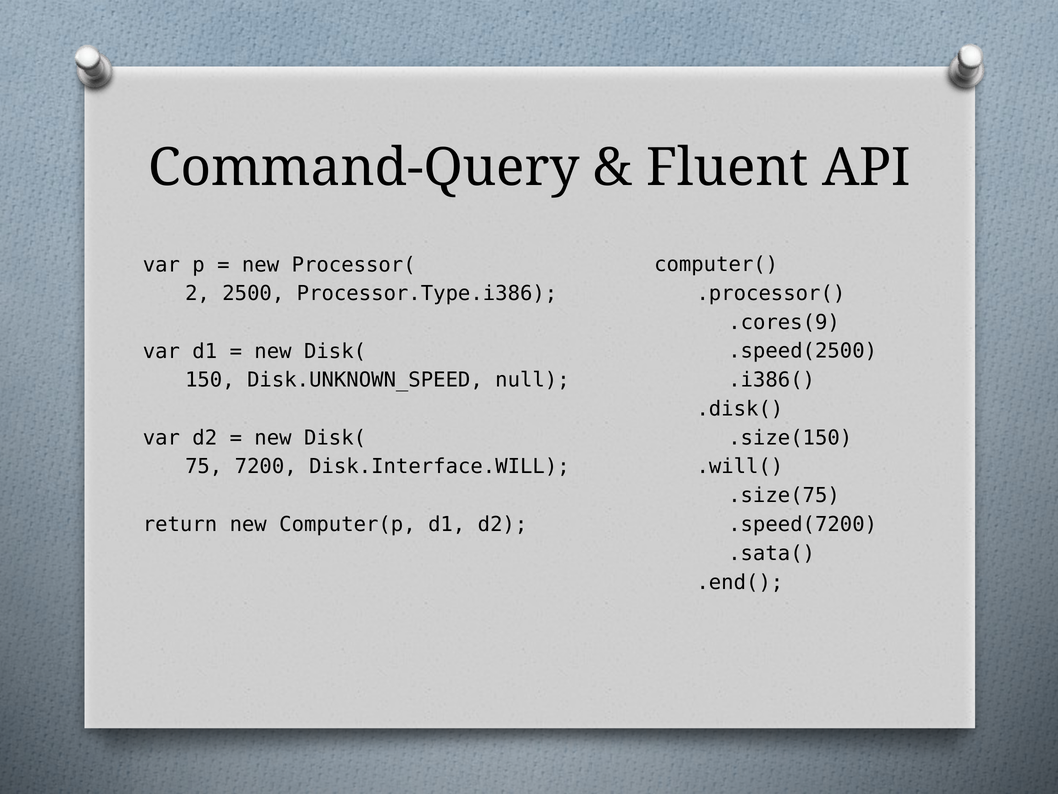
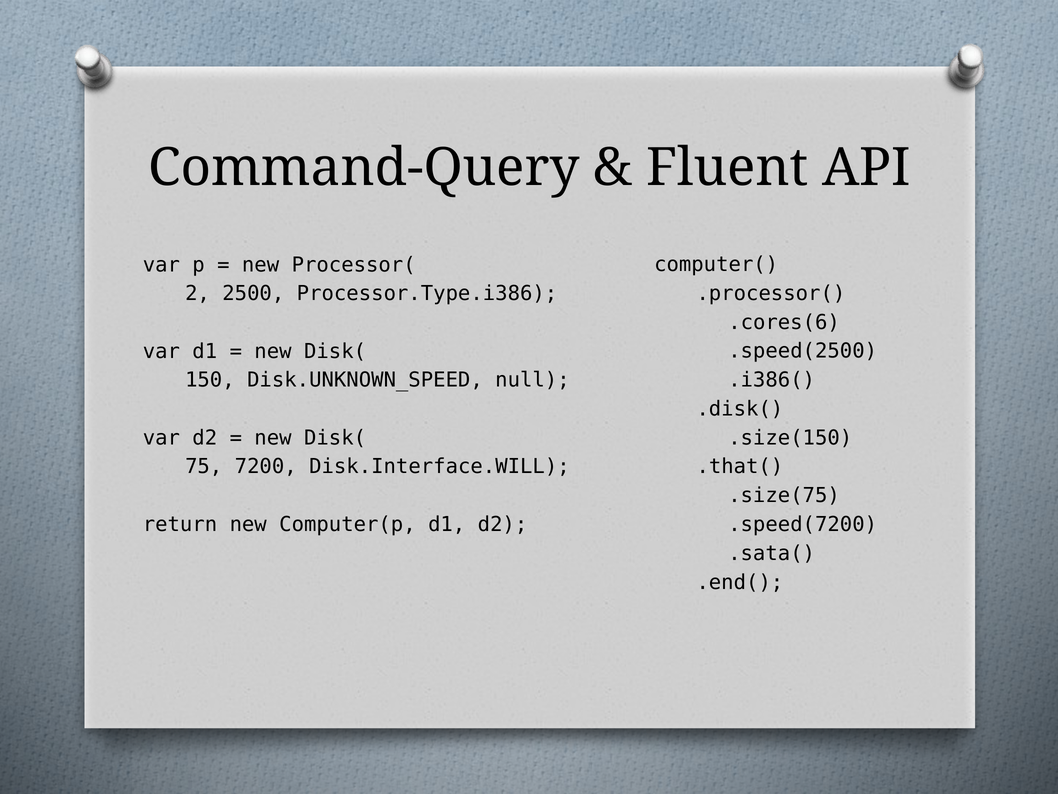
.cores(9: .cores(9 -> .cores(6
.will(: .will( -> .that(
